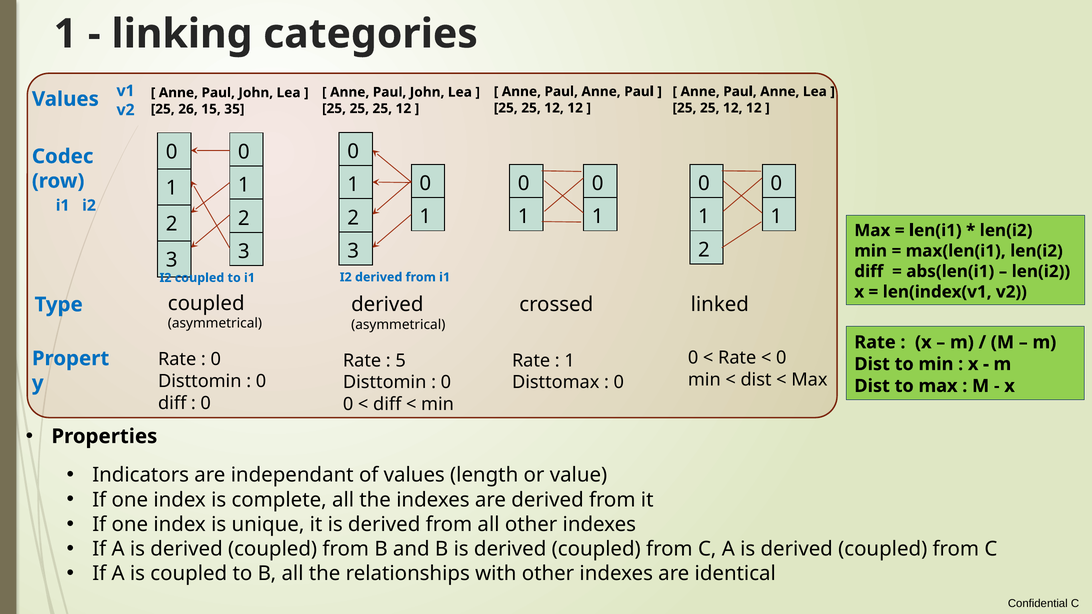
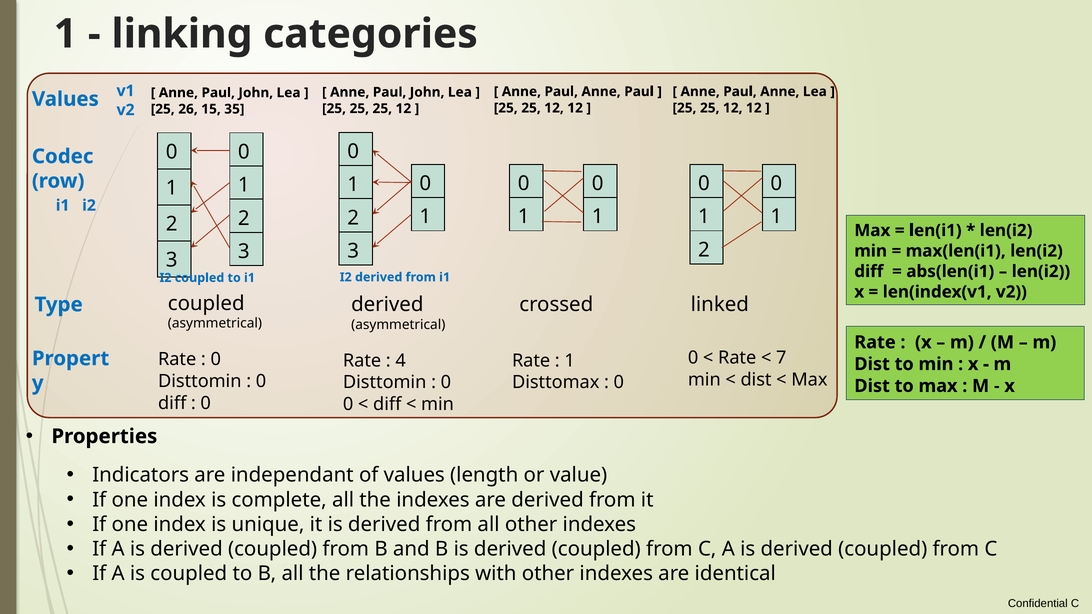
0 at (781, 358): 0 -> 7
5: 5 -> 4
